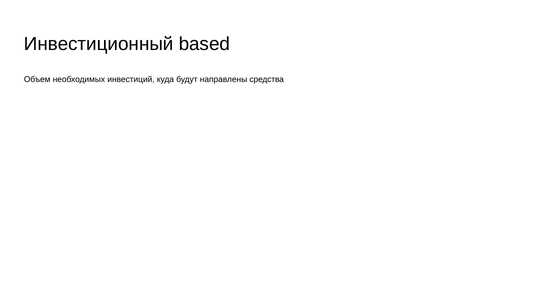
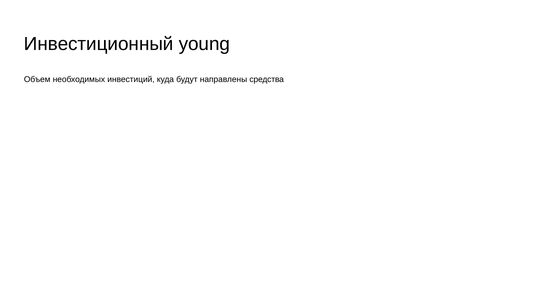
based: based -> young
